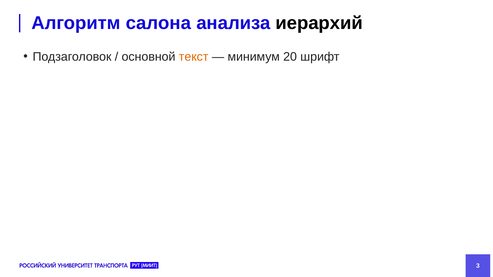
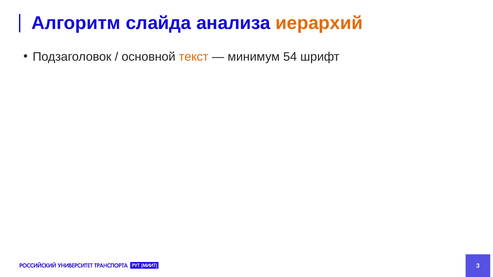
салона: салона -> слайда
иерархий colour: black -> orange
20: 20 -> 54
